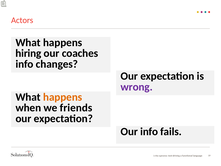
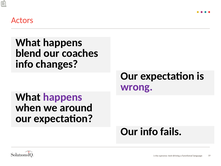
hiring: hiring -> blend
happens at (63, 97) colour: orange -> purple
friends: friends -> around
